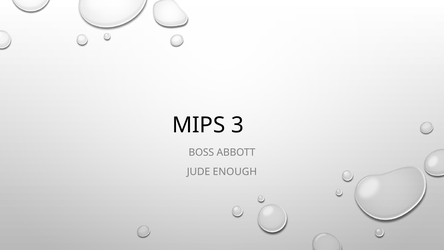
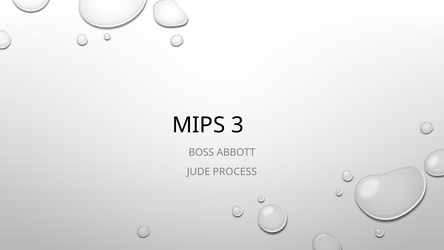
ENOUGH: ENOUGH -> PROCESS
